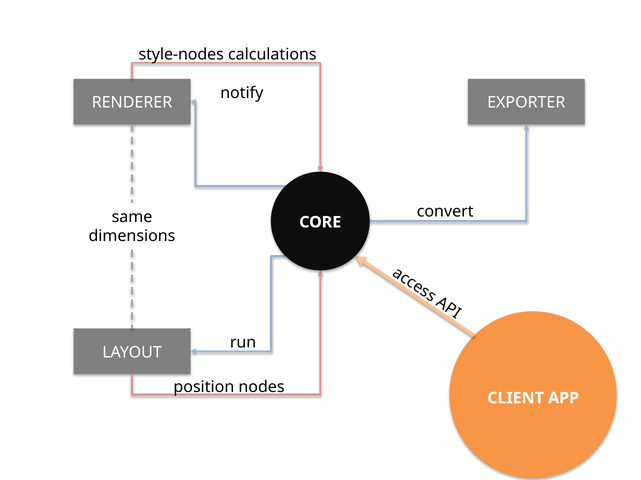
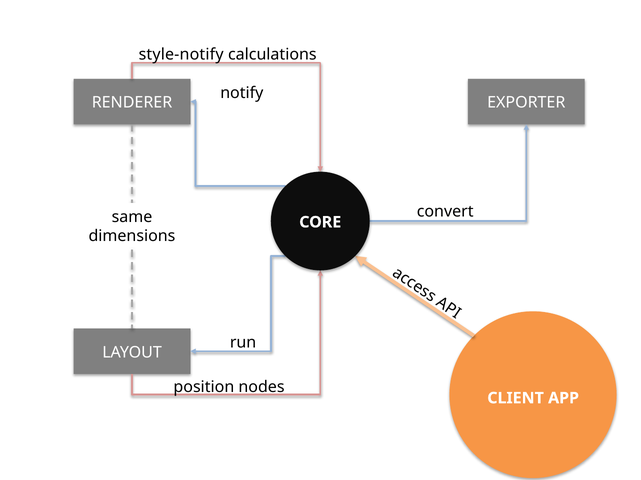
style-nodes: style-nodes -> style-notify
